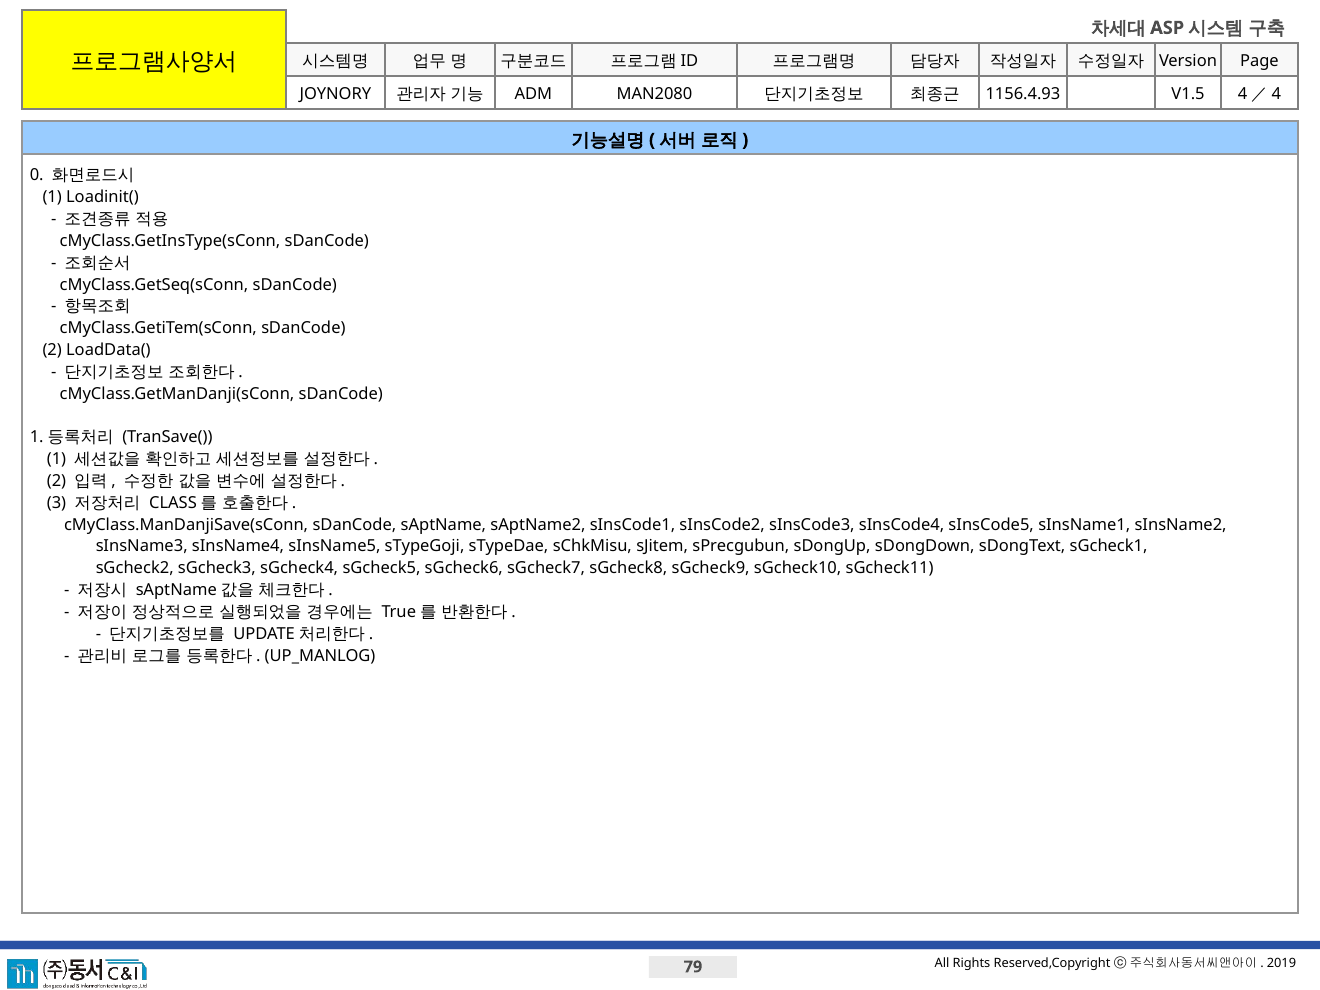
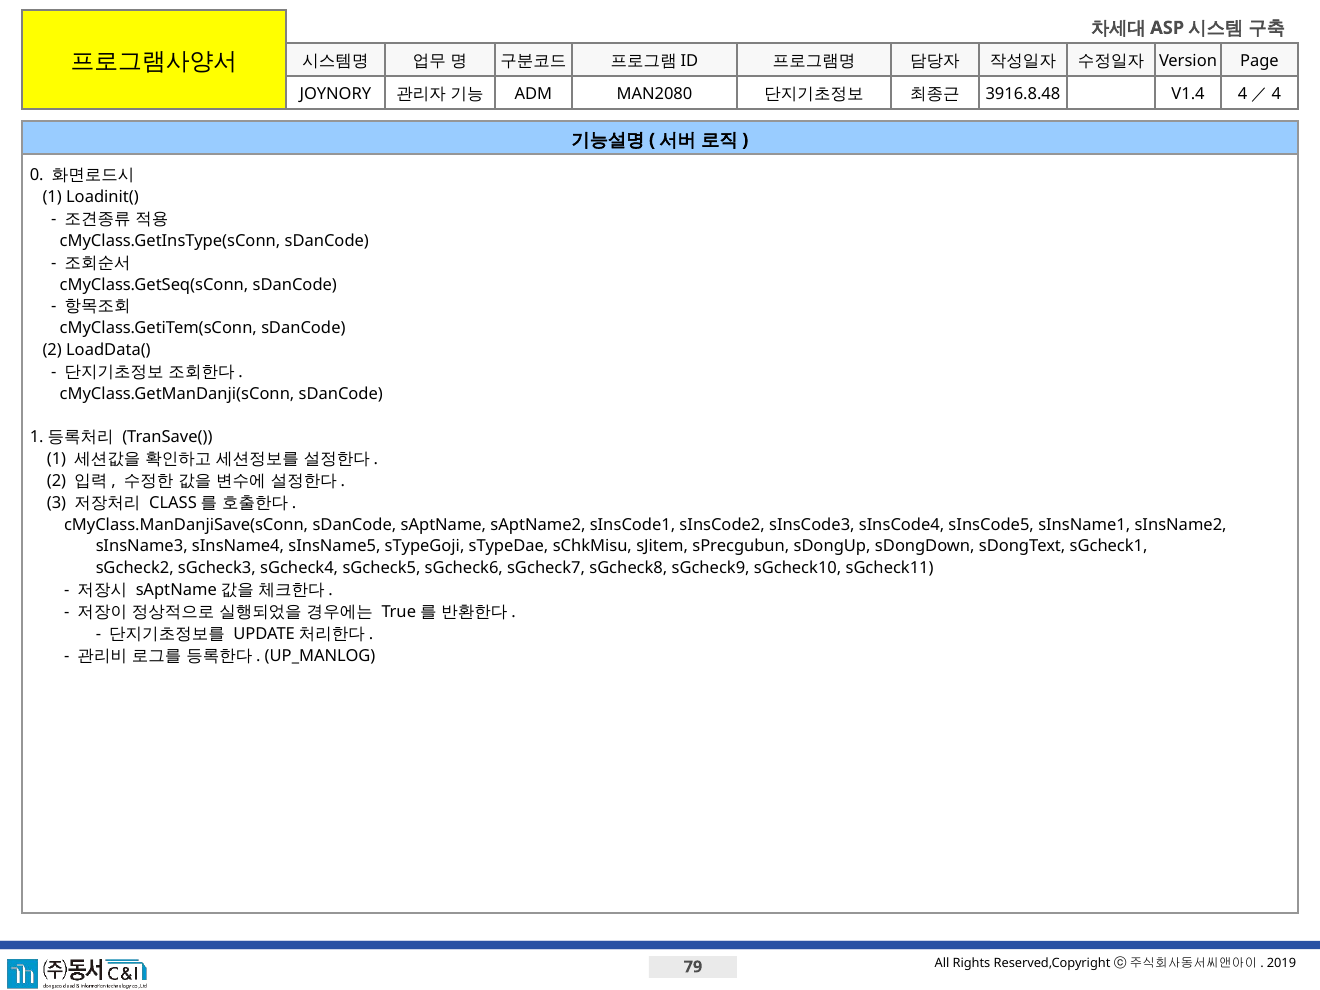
1156.4.93: 1156.4.93 -> 3916.8.48
V1.5: V1.5 -> V1.4
